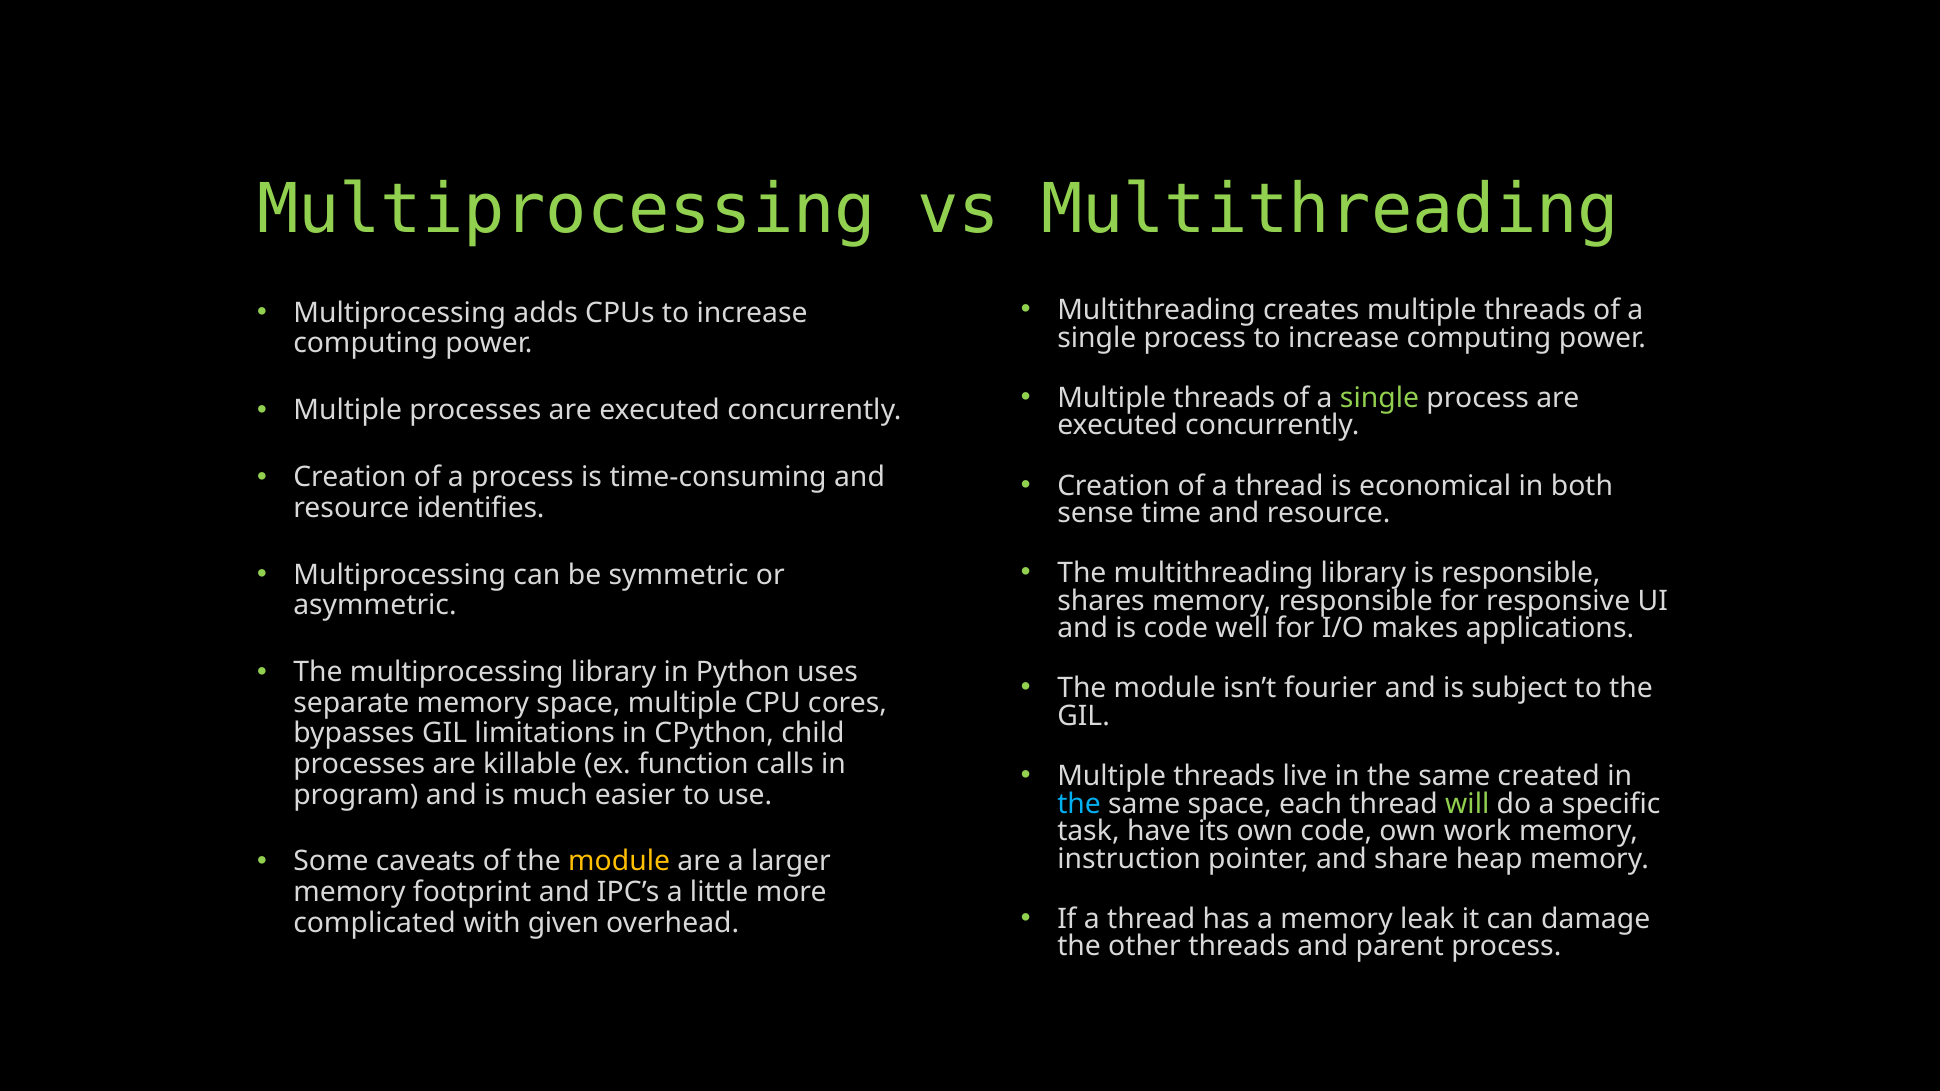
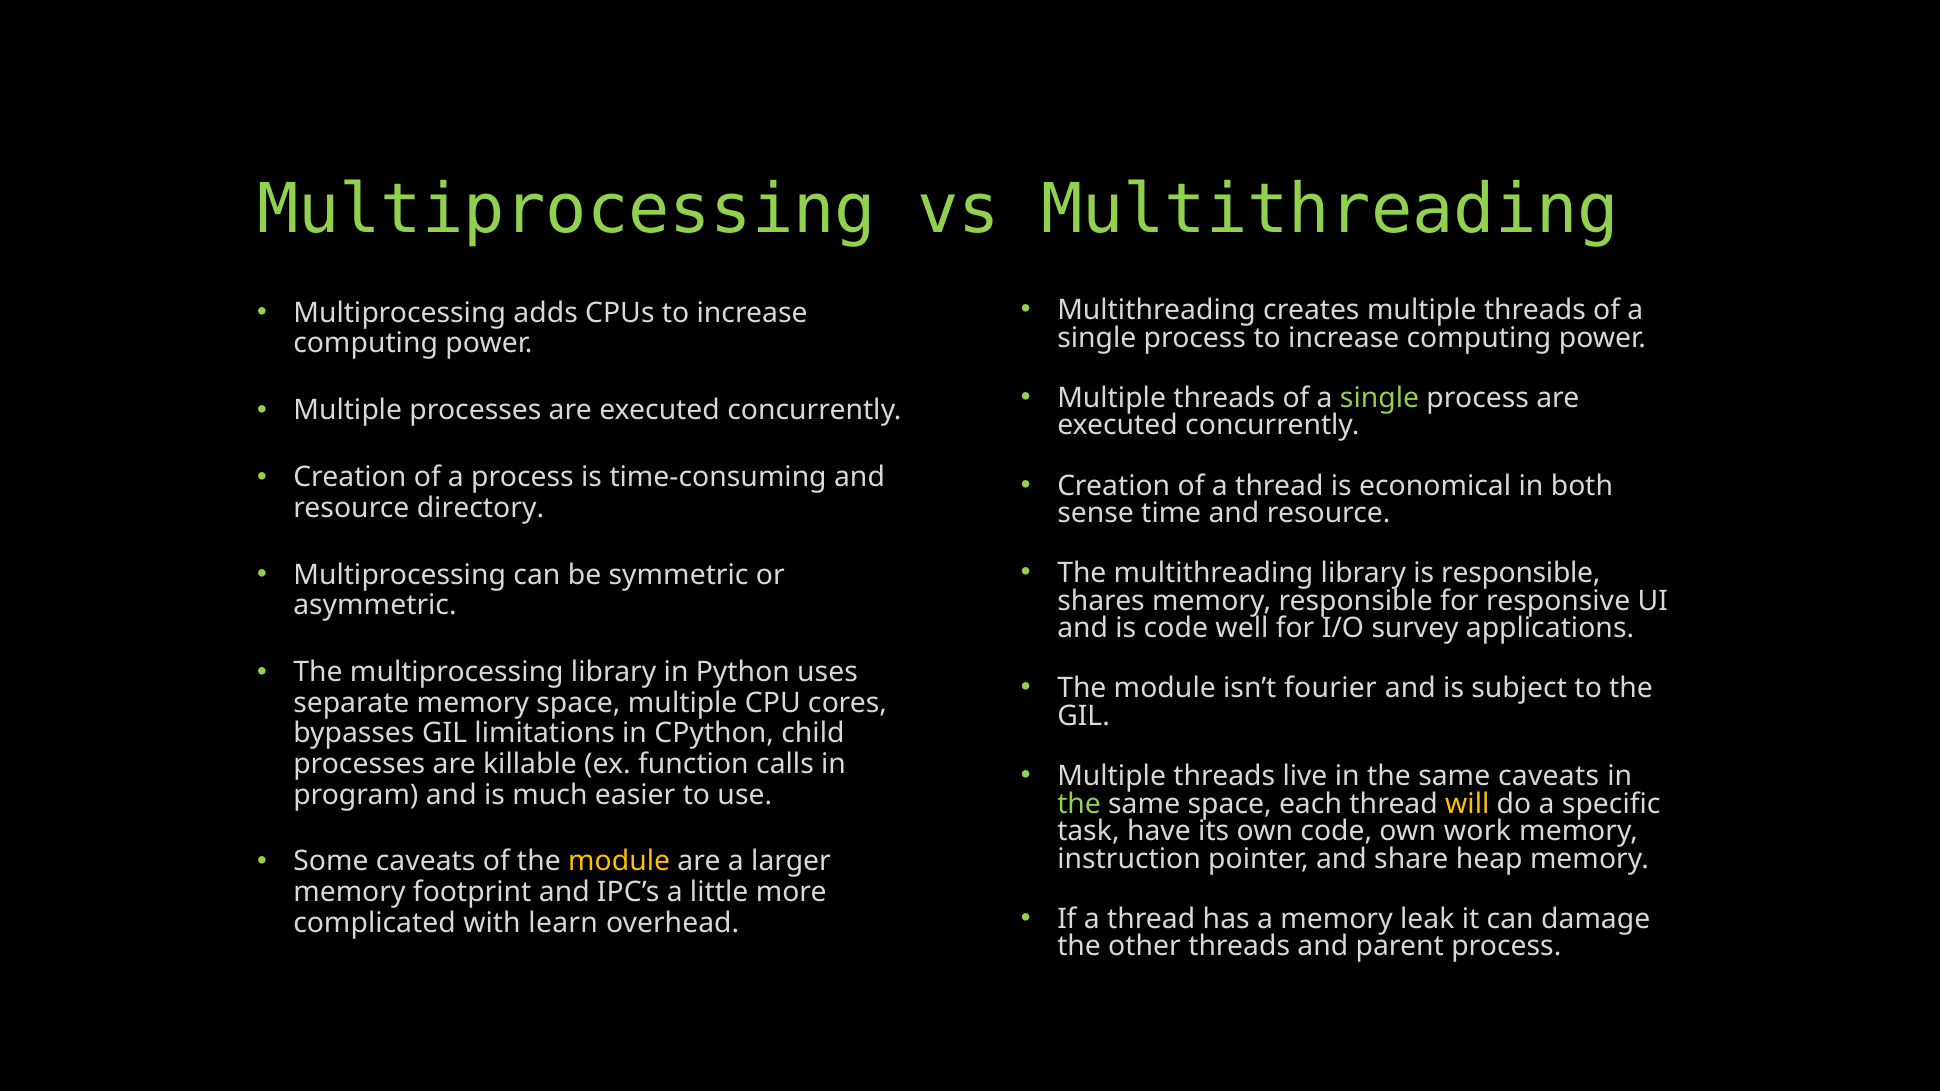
identifies: identifies -> directory
makes: makes -> survey
same created: created -> caveats
the at (1079, 804) colour: light blue -> light green
will colour: light green -> yellow
given: given -> learn
